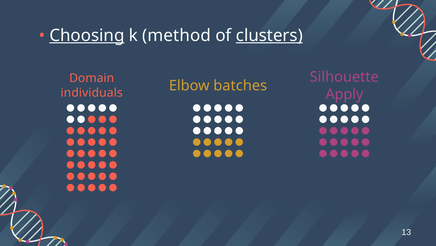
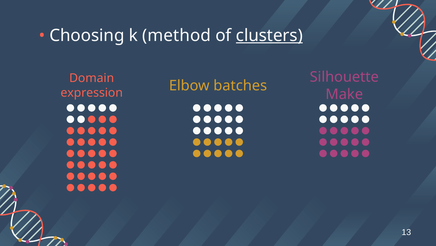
Choosing underline: present -> none
individuals: individuals -> expression
Apply: Apply -> Make
